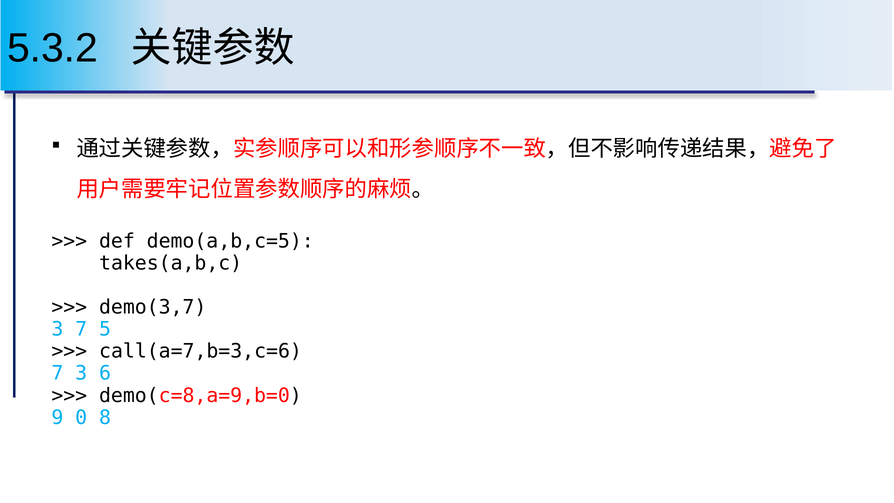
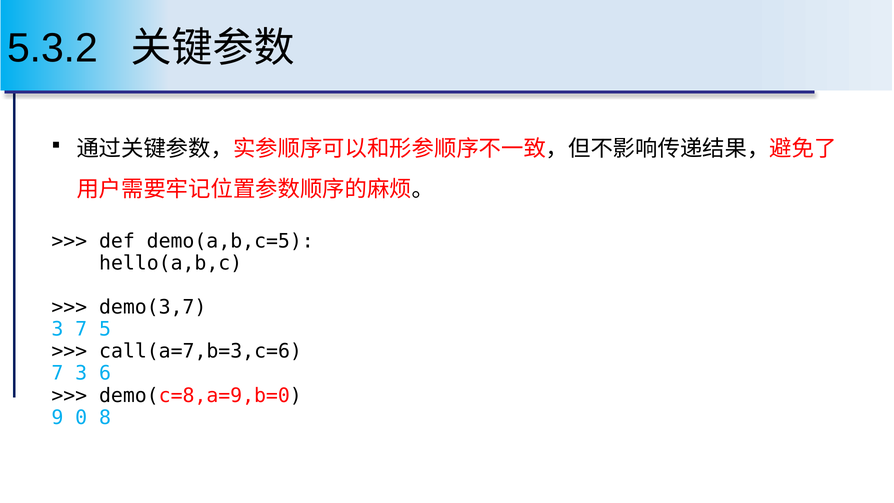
takes(a,b,c: takes(a,b,c -> hello(a,b,c
